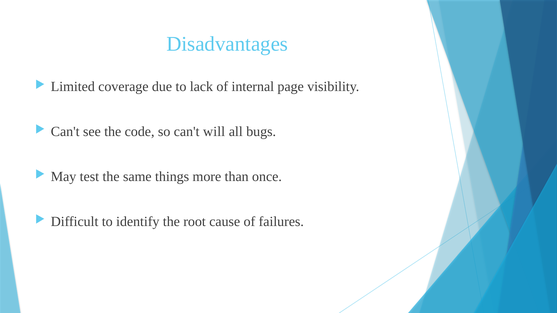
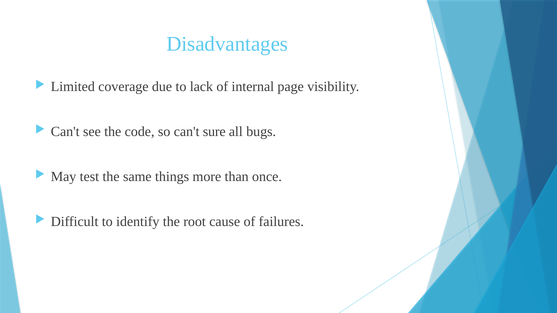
will: will -> sure
